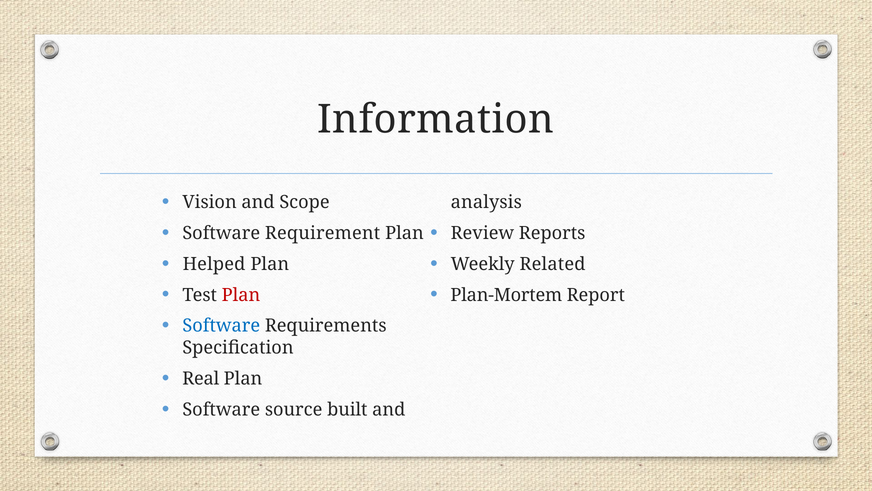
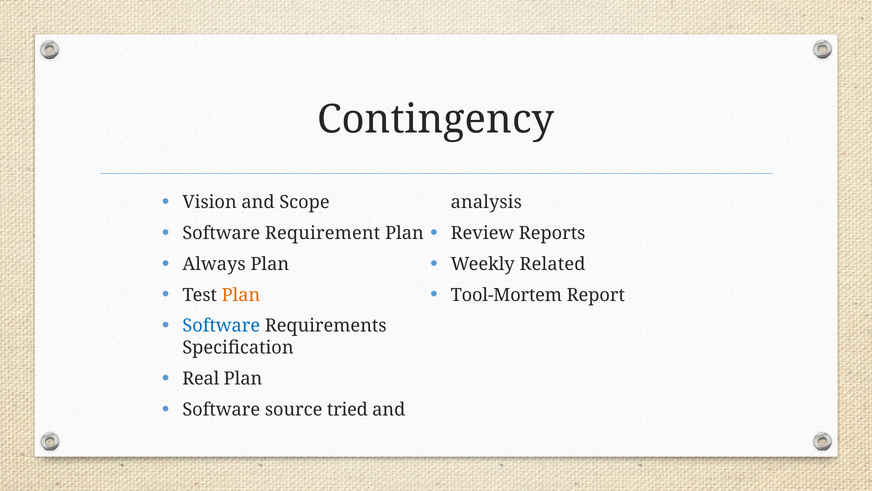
Information: Information -> Contingency
Helped: Helped -> Always
Plan at (241, 295) colour: red -> orange
Plan-Mortem: Plan-Mortem -> Tool-Mortem
built: built -> tried
